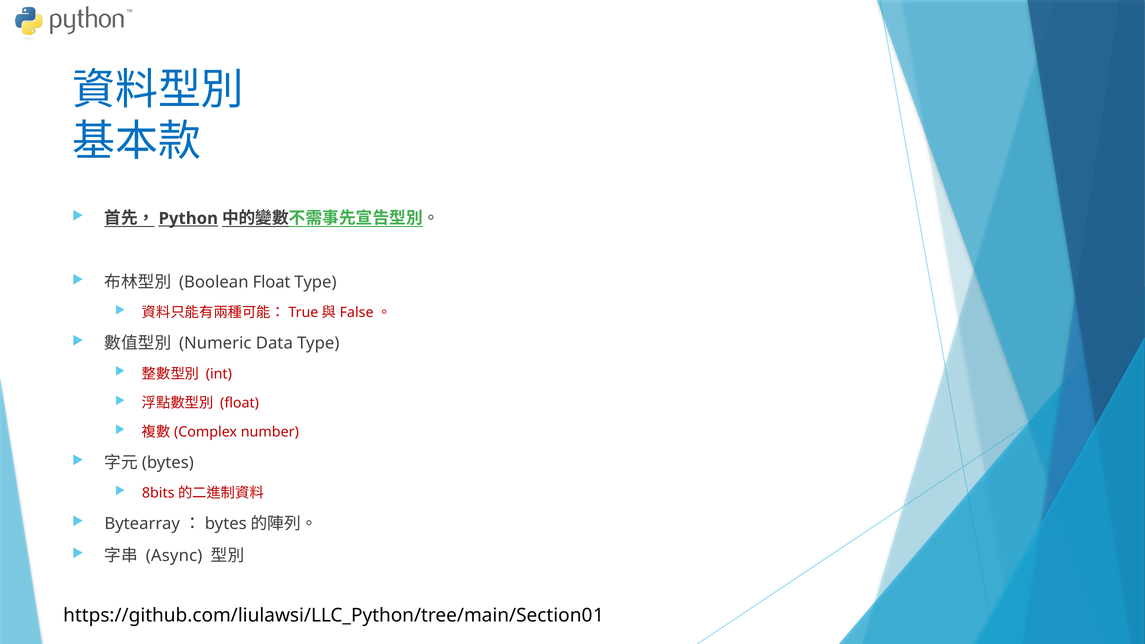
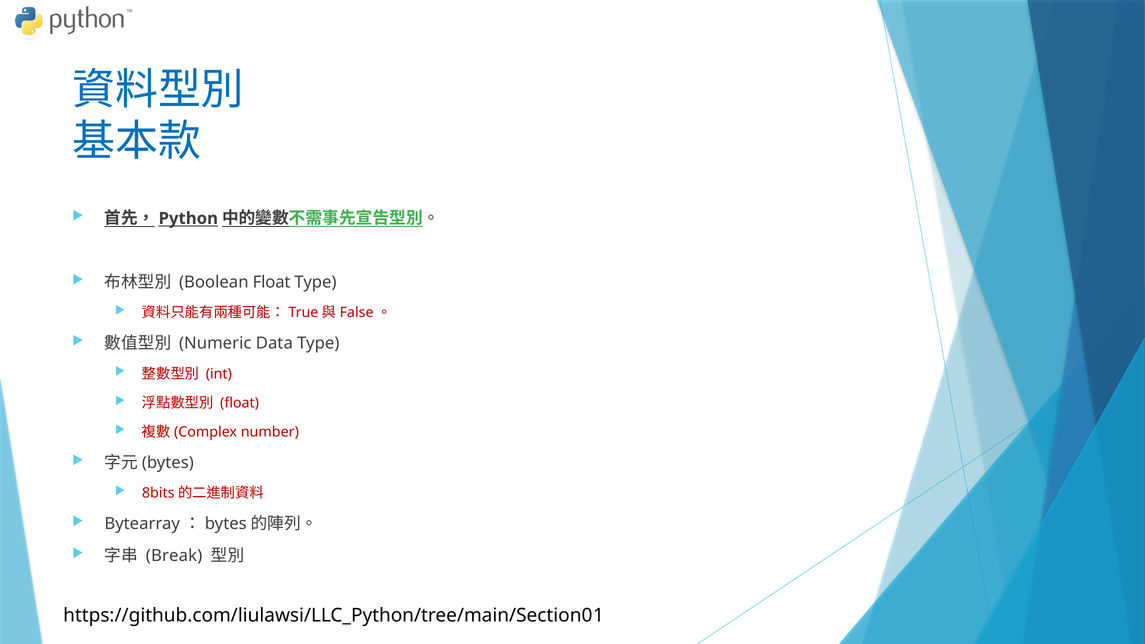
Async: Async -> Break
